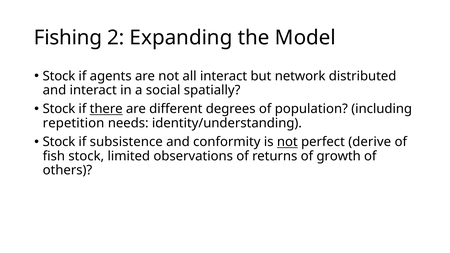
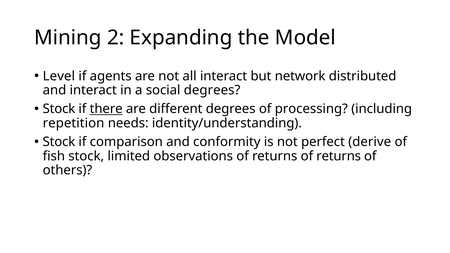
Fishing: Fishing -> Mining
Stock at (59, 76): Stock -> Level
social spatially: spatially -> degrees
population: population -> processing
subsistence: subsistence -> comparison
not at (287, 142) underline: present -> none
returns of growth: growth -> returns
